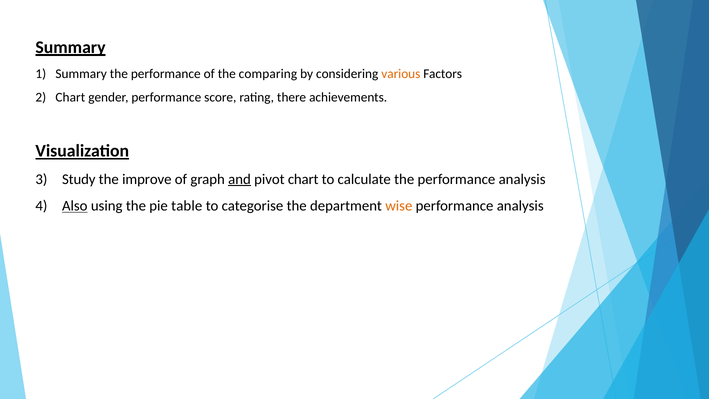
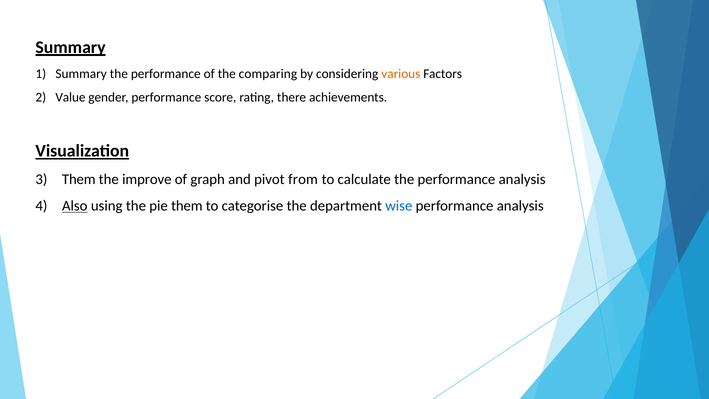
Chart at (70, 98): Chart -> Value
Study at (79, 179): Study -> Them
and underline: present -> none
pivot chart: chart -> from
pie table: table -> them
wise colour: orange -> blue
